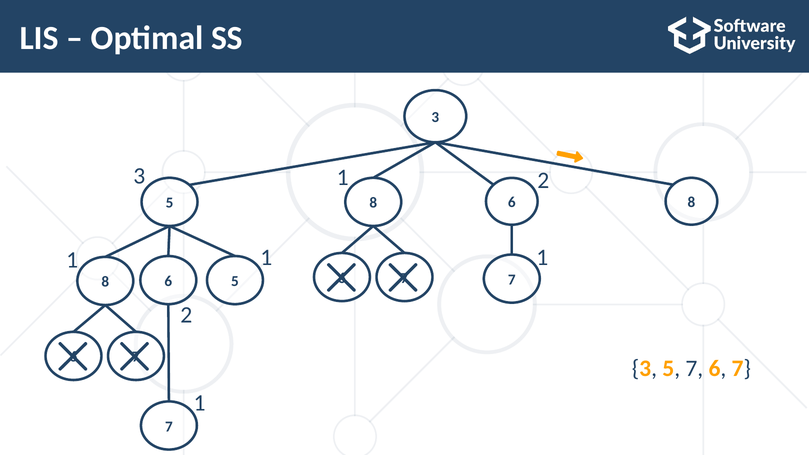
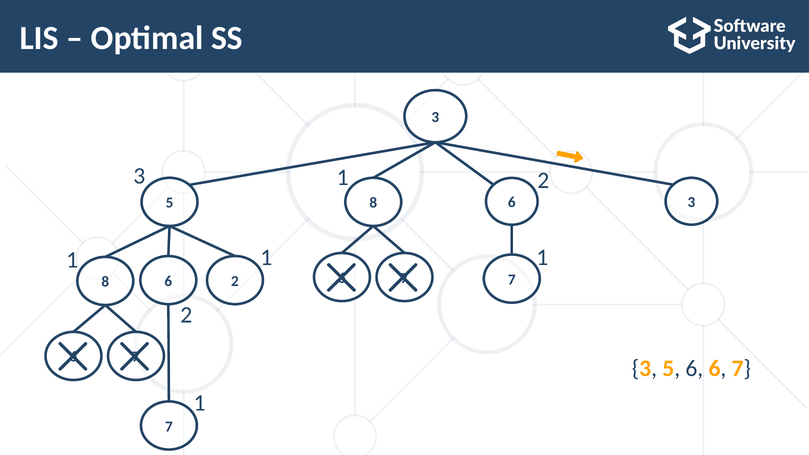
8 8: 8 -> 3
8 5: 5 -> 2
7 at (694, 368): 7 -> 6
